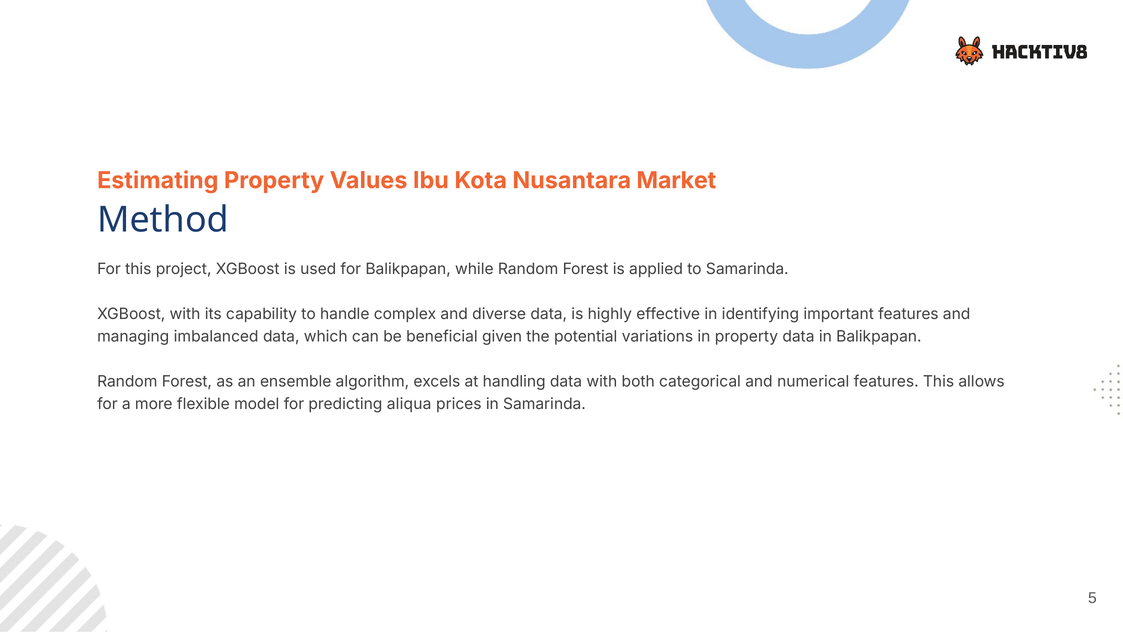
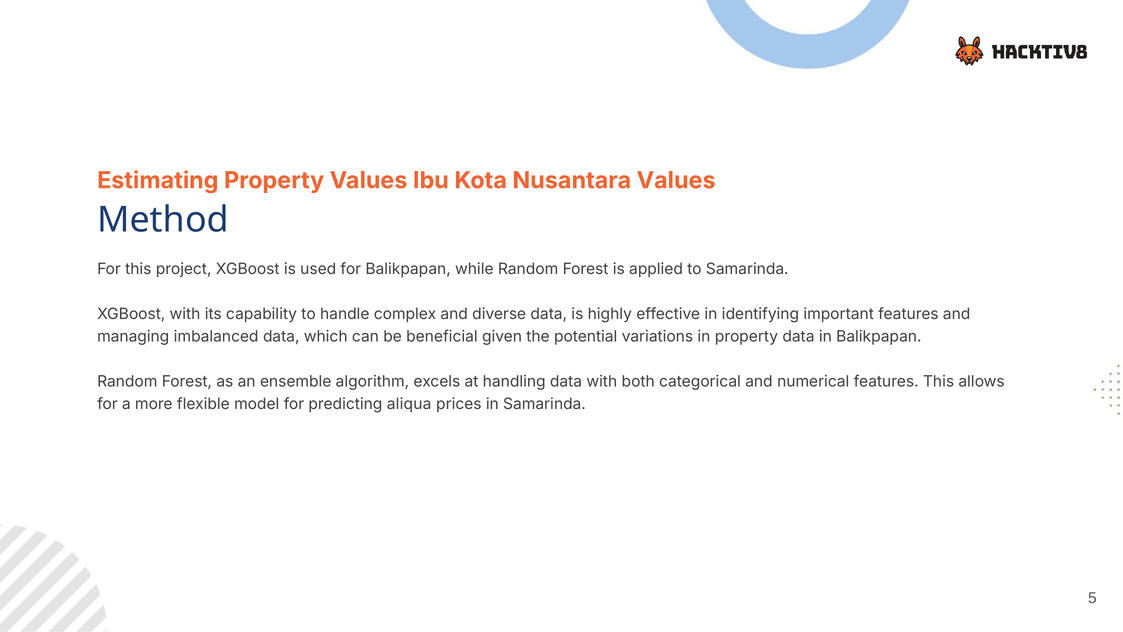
Nusantara Market: Market -> Values
